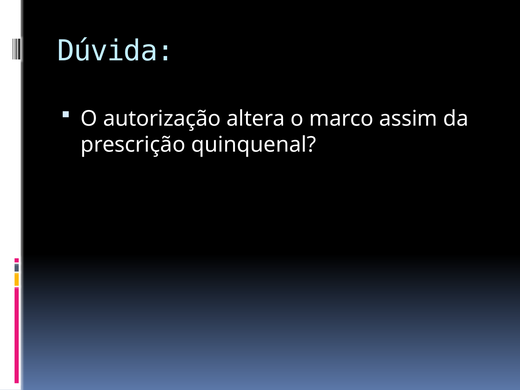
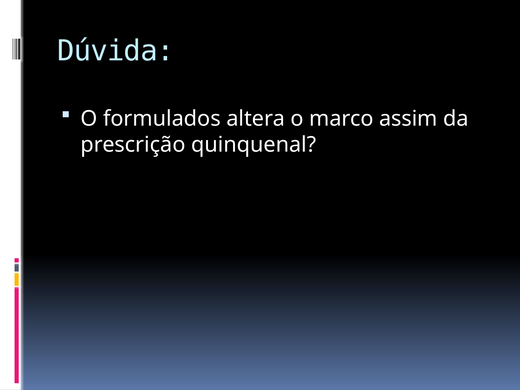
autorização: autorização -> formulados
